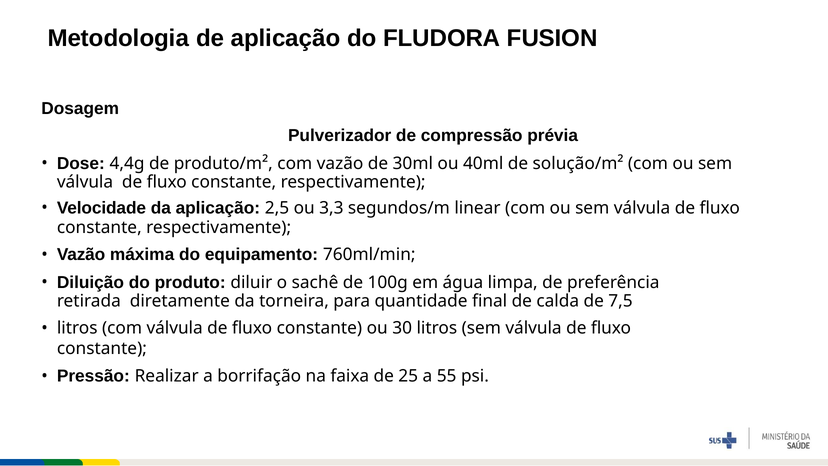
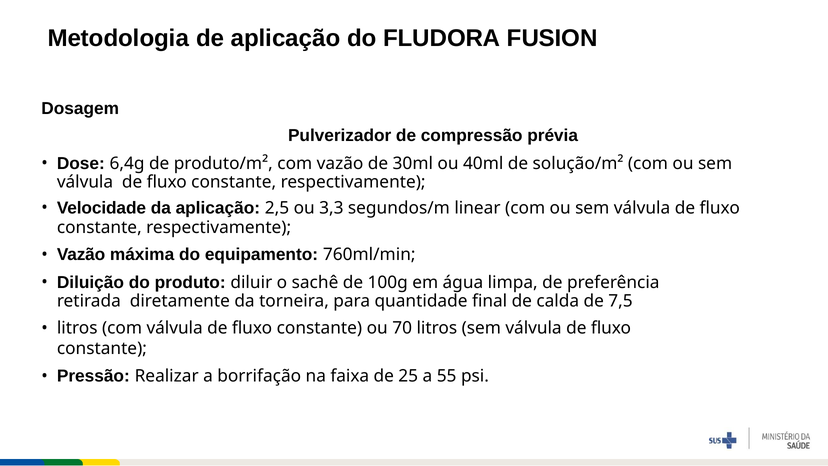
4,4g: 4,4g -> 6,4g
30: 30 -> 70
